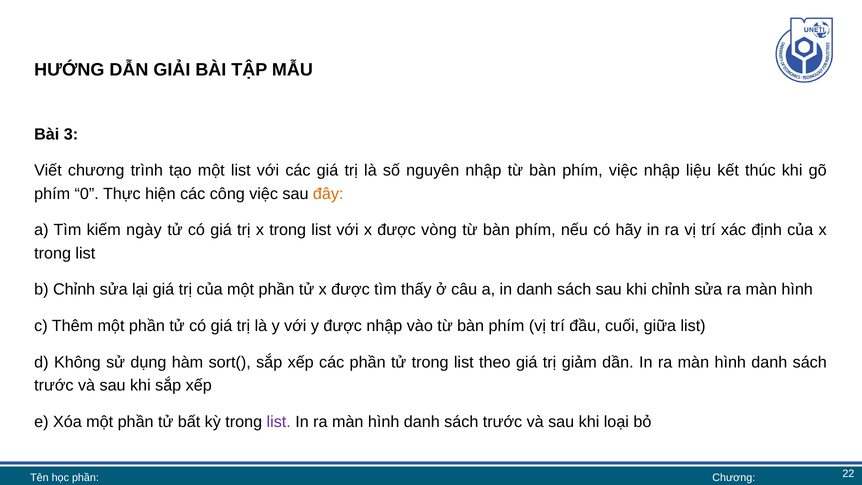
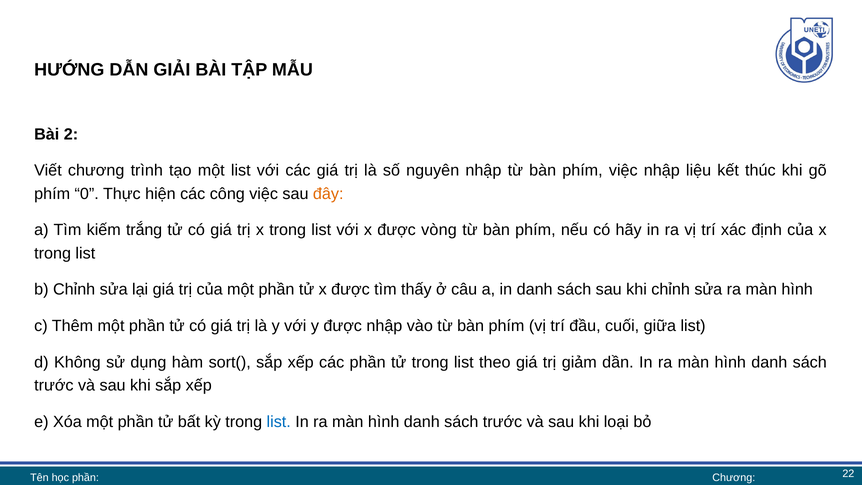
3: 3 -> 2
ngày: ngày -> trắng
list at (279, 422) colour: purple -> blue
